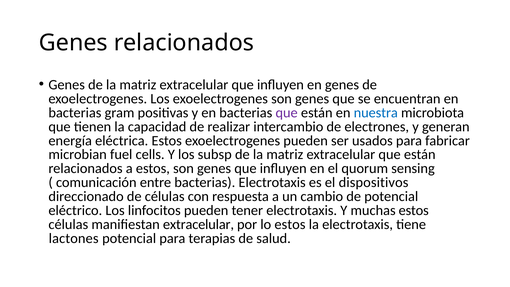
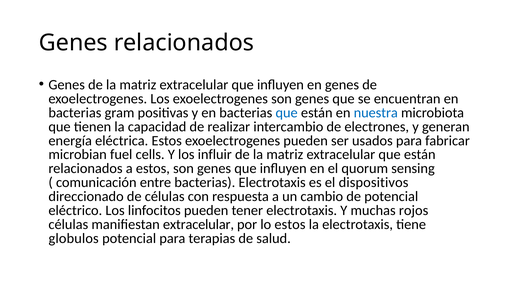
que at (287, 113) colour: purple -> blue
subsp: subsp -> influir
muchas estos: estos -> rojos
lactones: lactones -> globulos
